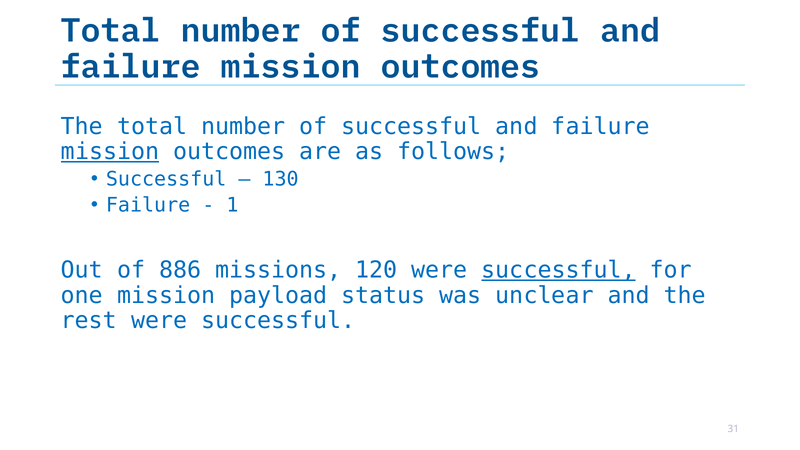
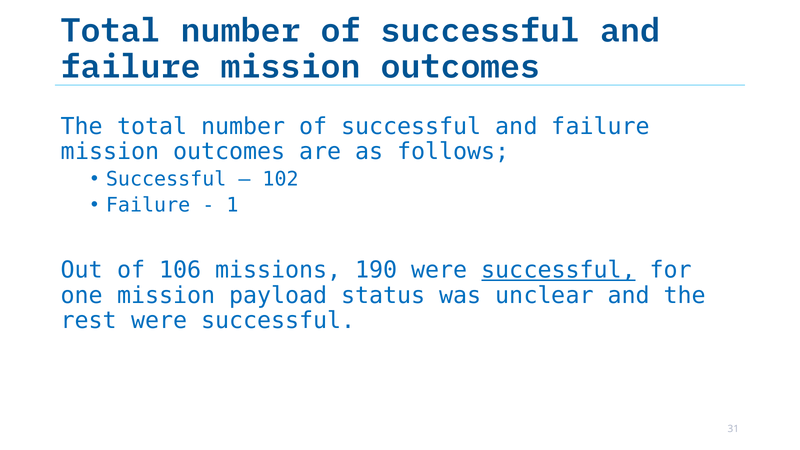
mission at (110, 152) underline: present -> none
130: 130 -> 102
886: 886 -> 106
120: 120 -> 190
